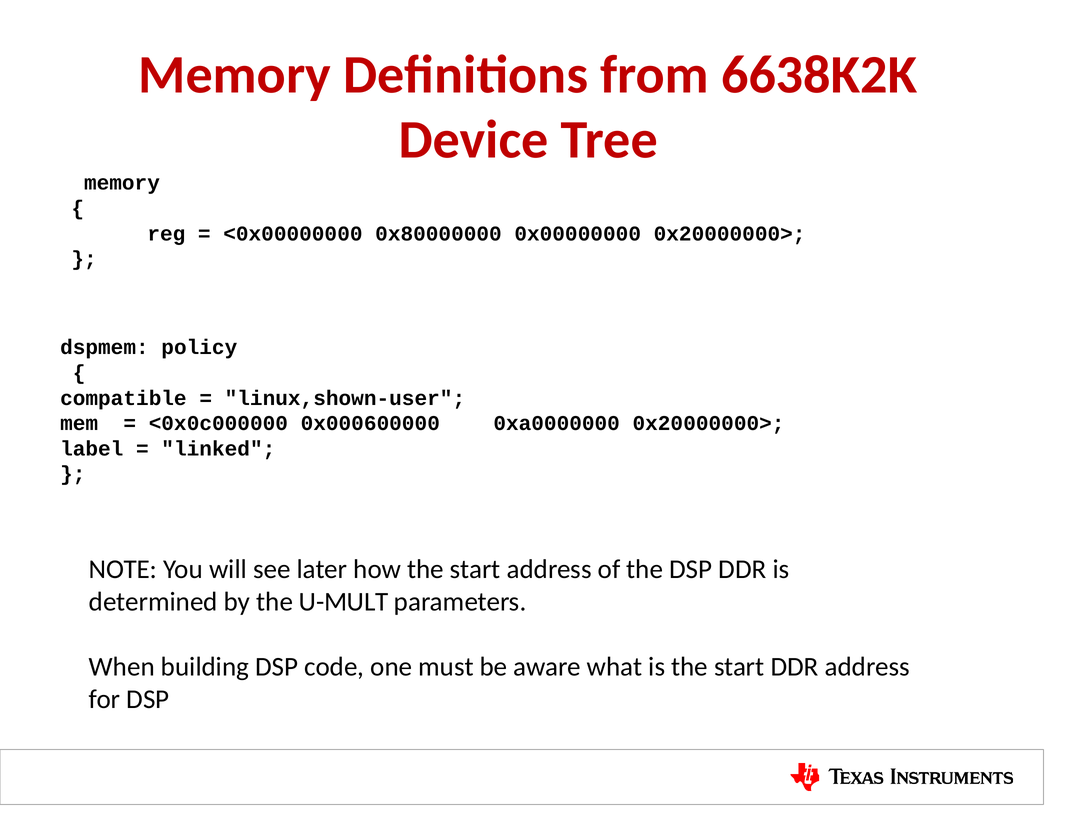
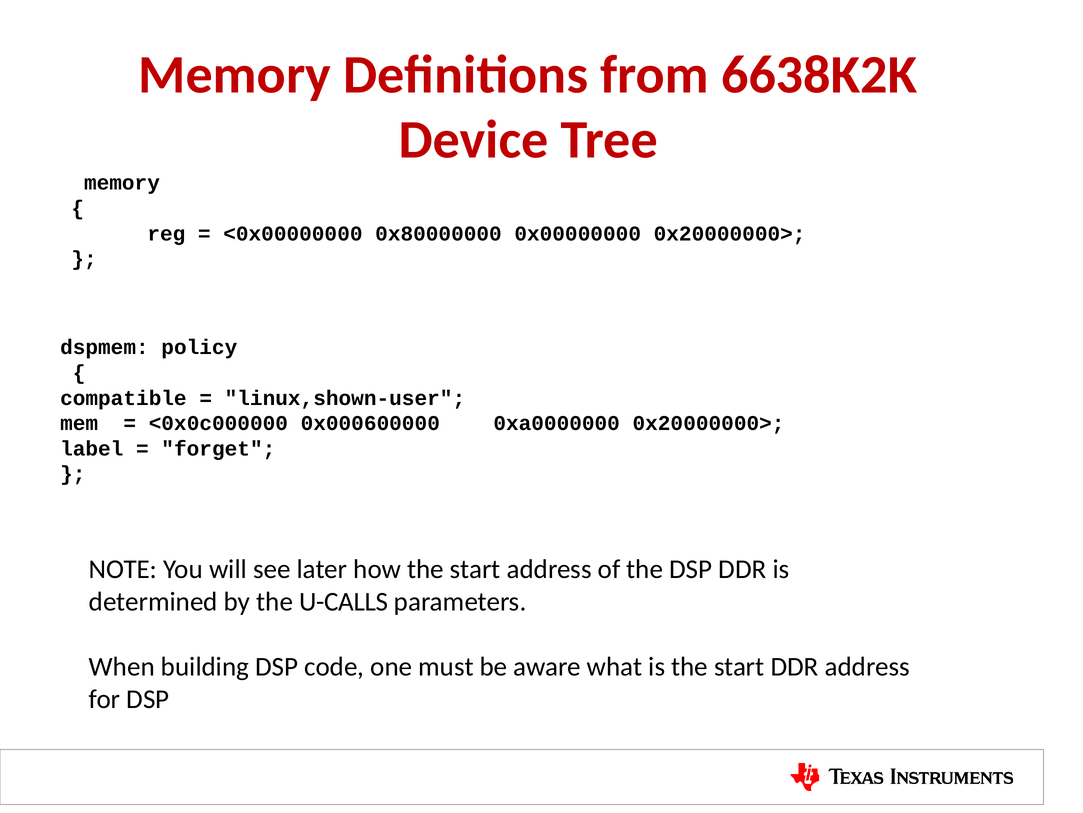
linked: linked -> forget
U-MULT: U-MULT -> U-CALLS
